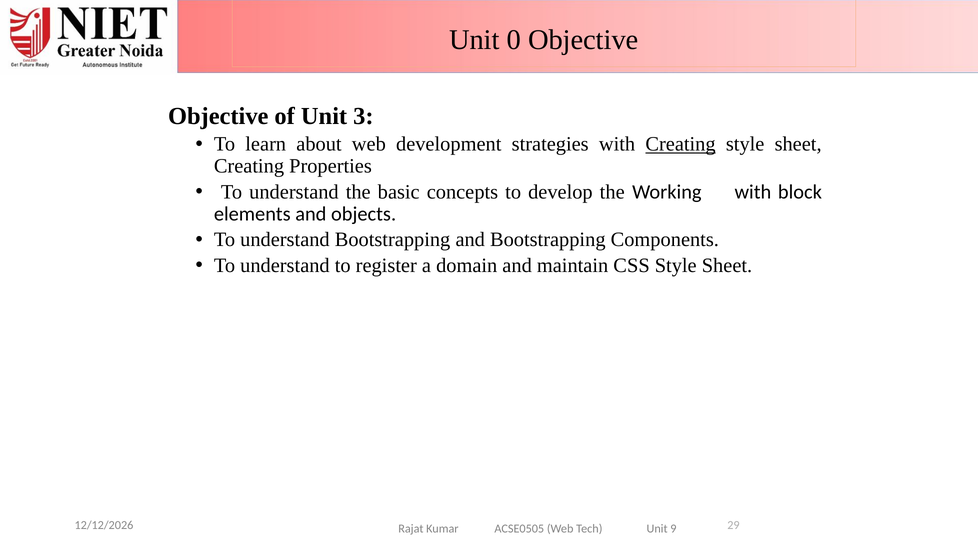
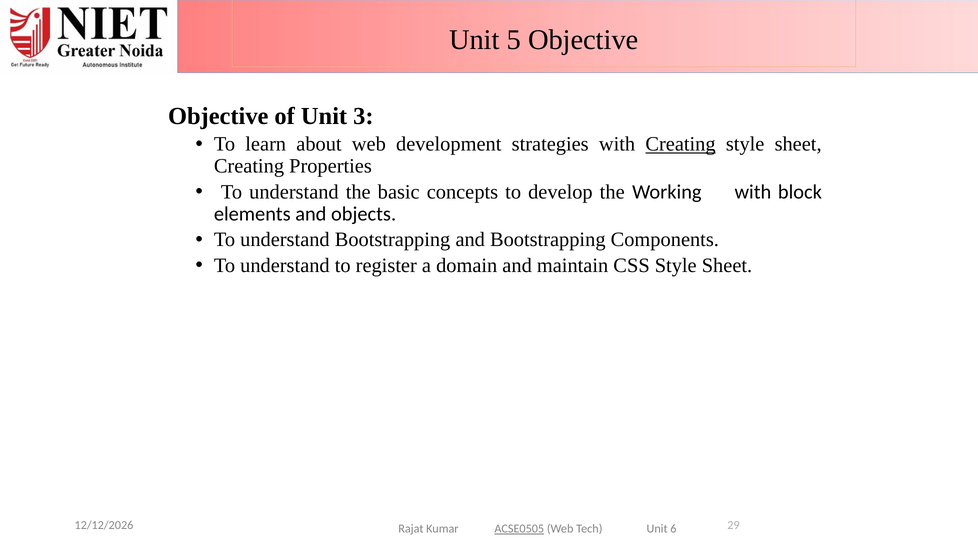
0: 0 -> 5
ACSE0505 underline: none -> present
9: 9 -> 6
